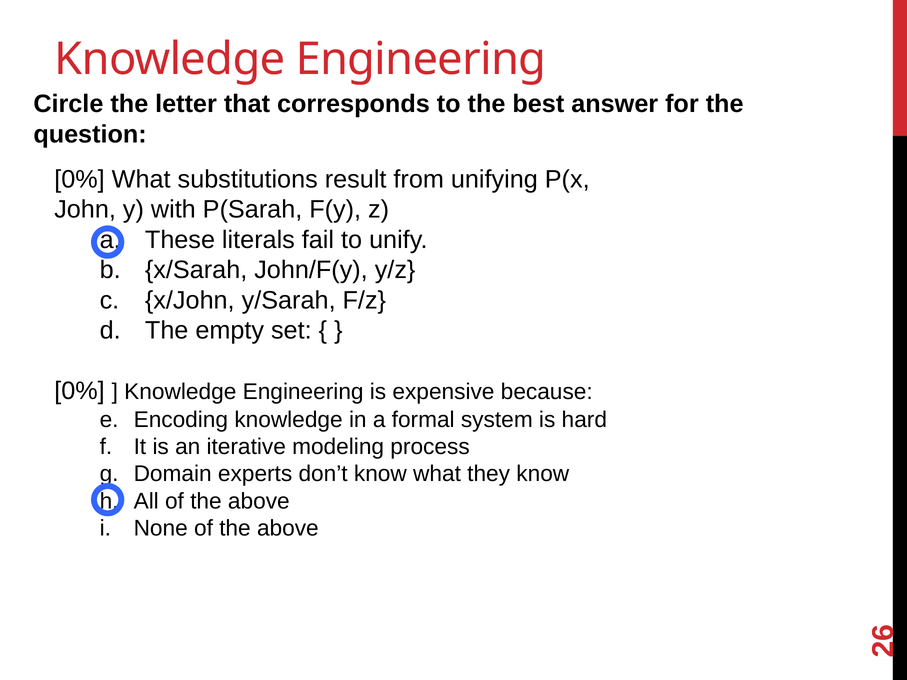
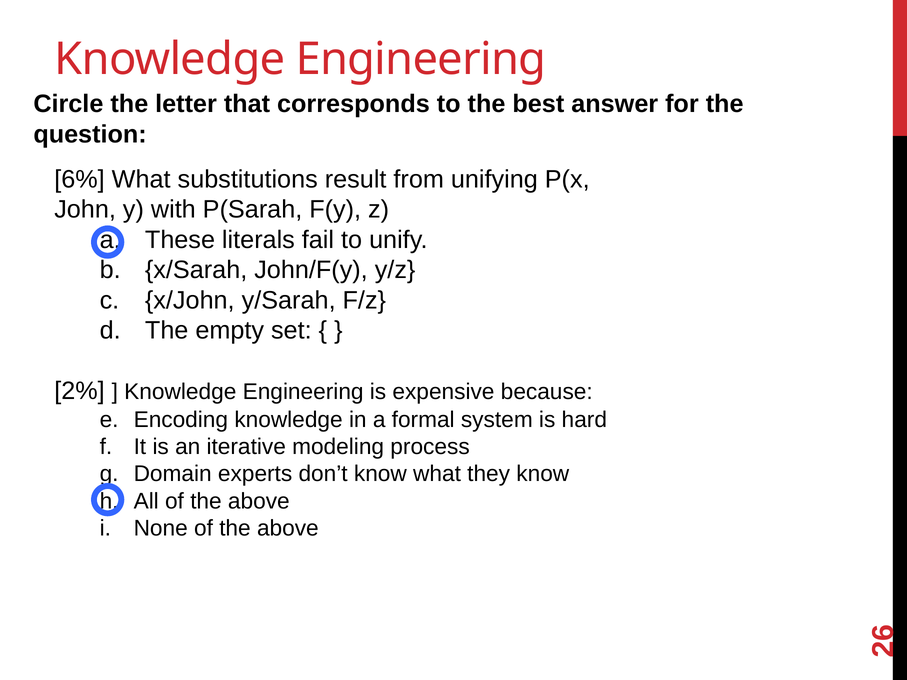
0% at (79, 179): 0% -> 6%
0% at (79, 391): 0% -> 2%
